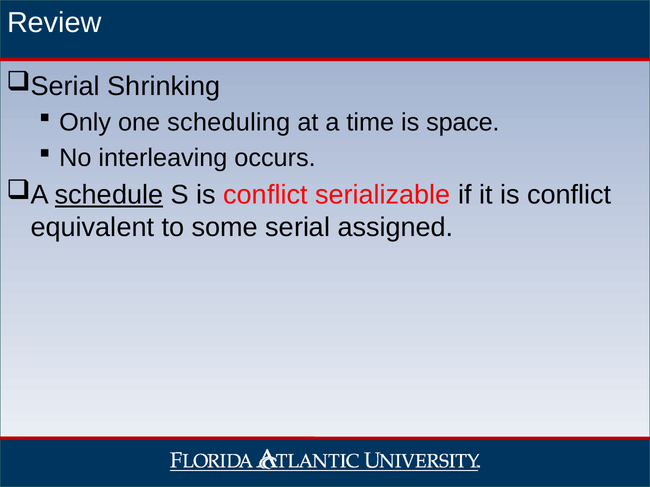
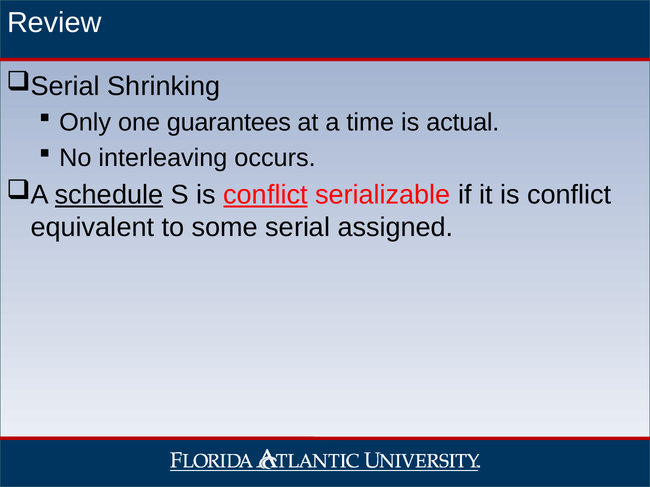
scheduling: scheduling -> guarantees
space: space -> actual
conflict at (265, 195) underline: none -> present
